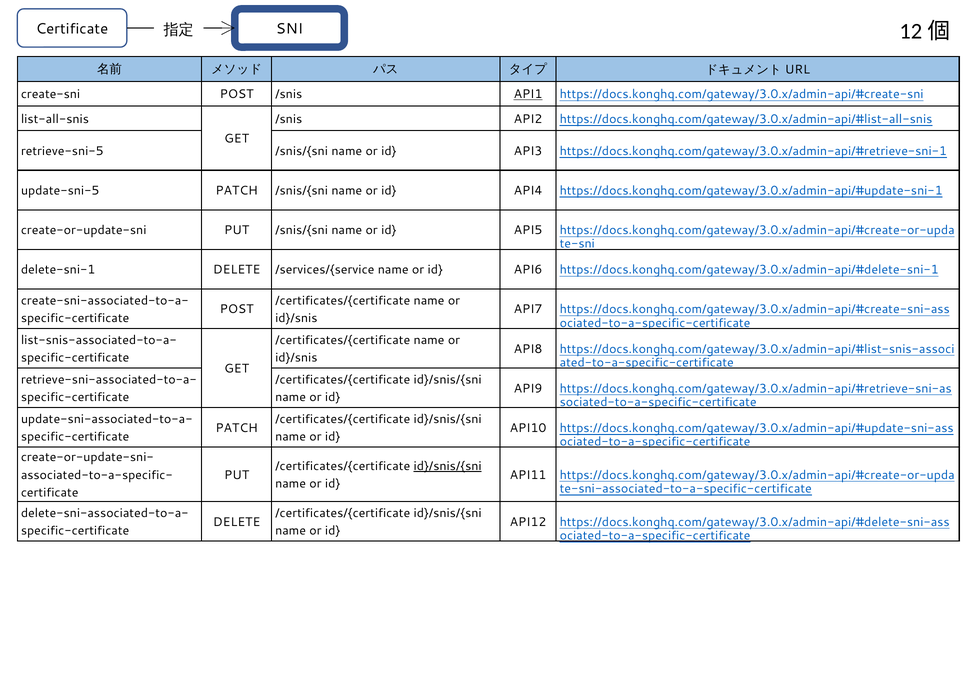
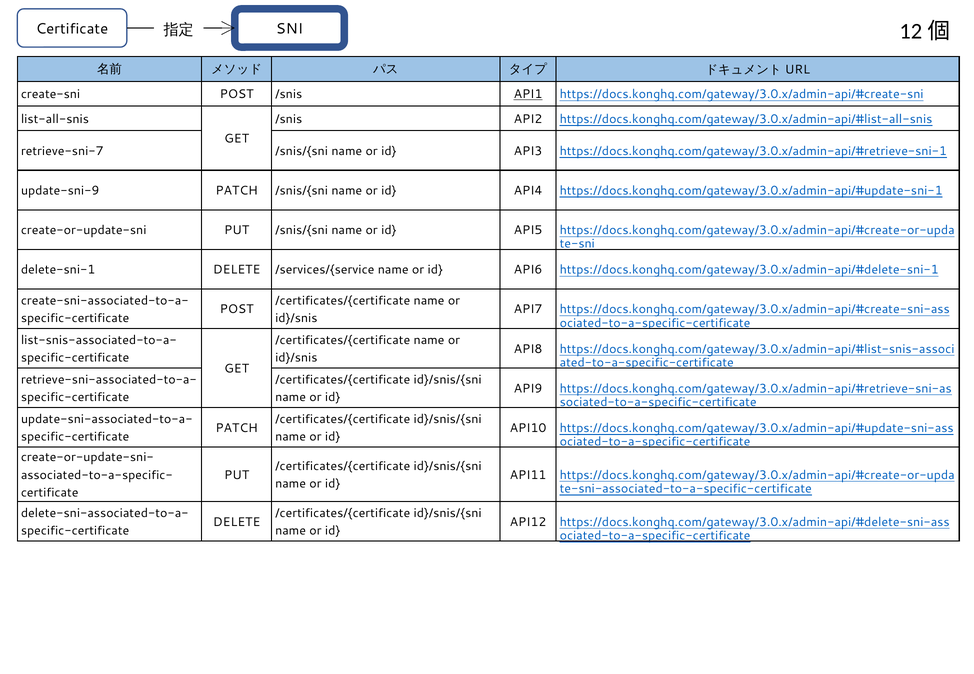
retrieve-sni-5: retrieve-sni-5 -> retrieve-sni-7
update-sni-5: update-sni-5 -> update-sni-9
id}/snis/{sni at (448, 466) underline: present -> none
